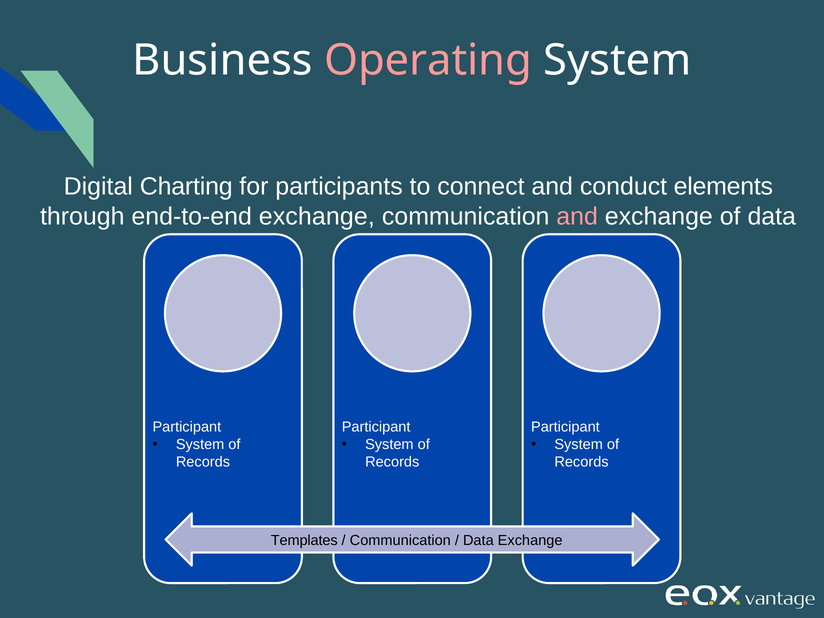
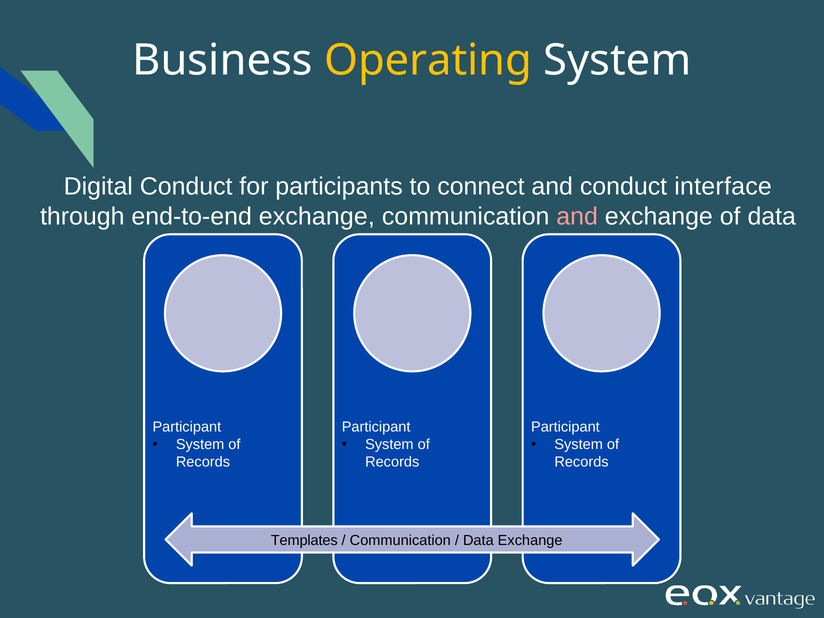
Operating colour: pink -> yellow
Digital Charting: Charting -> Conduct
elements: elements -> interface
